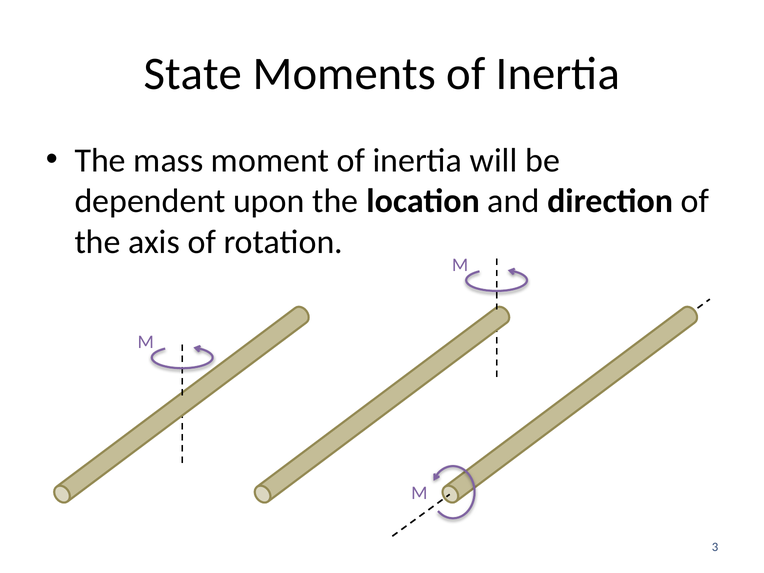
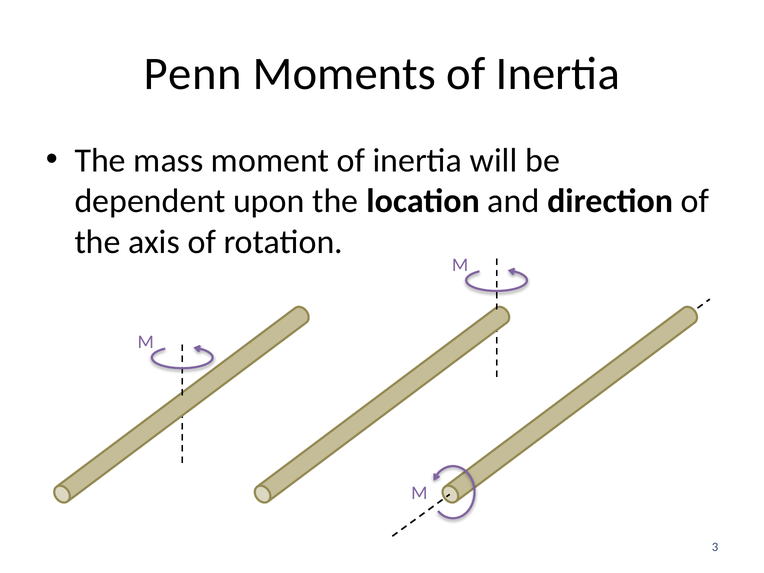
State: State -> Penn
